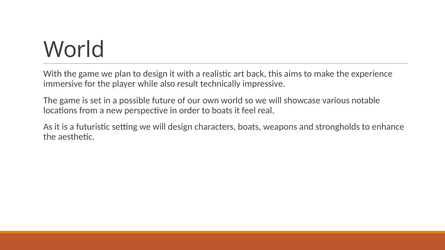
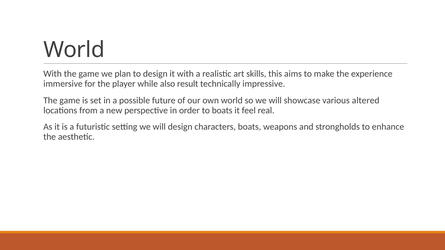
back: back -> skills
notable: notable -> altered
